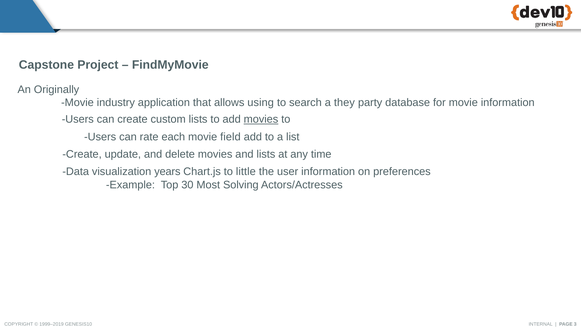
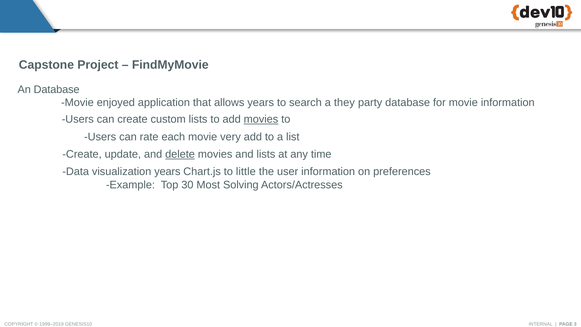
An Originally: Originally -> Database
industry: industry -> enjoyed
allows using: using -> years
field: field -> very
delete underline: none -> present
